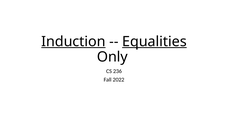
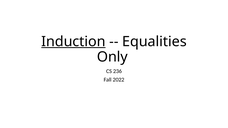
Equalities underline: present -> none
